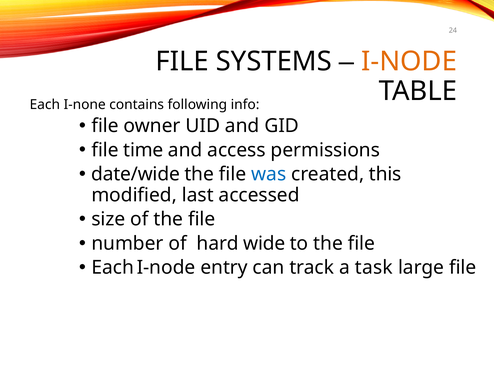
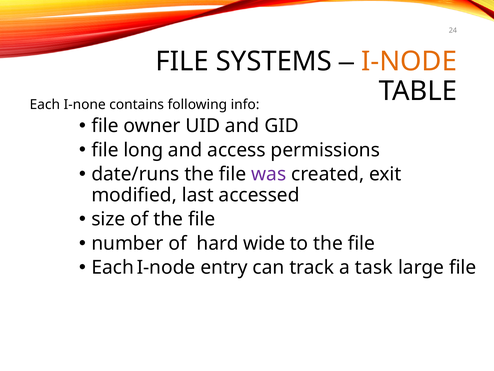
time: time -> long
date/wide: date/wide -> date/runs
was colour: blue -> purple
this: this -> exit
